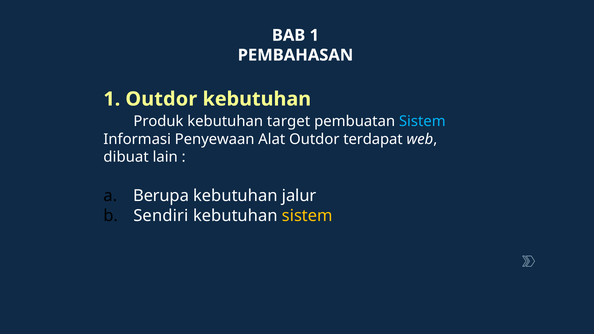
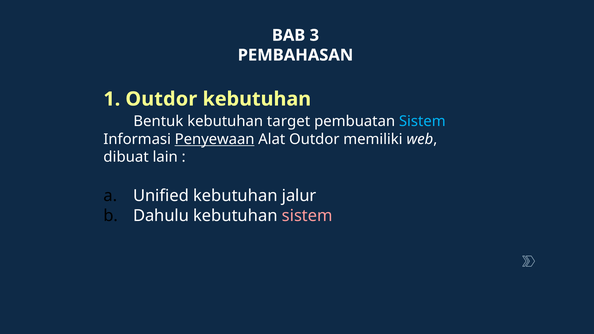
BAB 1: 1 -> 3
Produk: Produk -> Bentuk
Penyewaan underline: none -> present
terdapat: terdapat -> memiliki
Berupa: Berupa -> Unified
Sendiri: Sendiri -> Dahulu
sistem at (307, 216) colour: yellow -> pink
